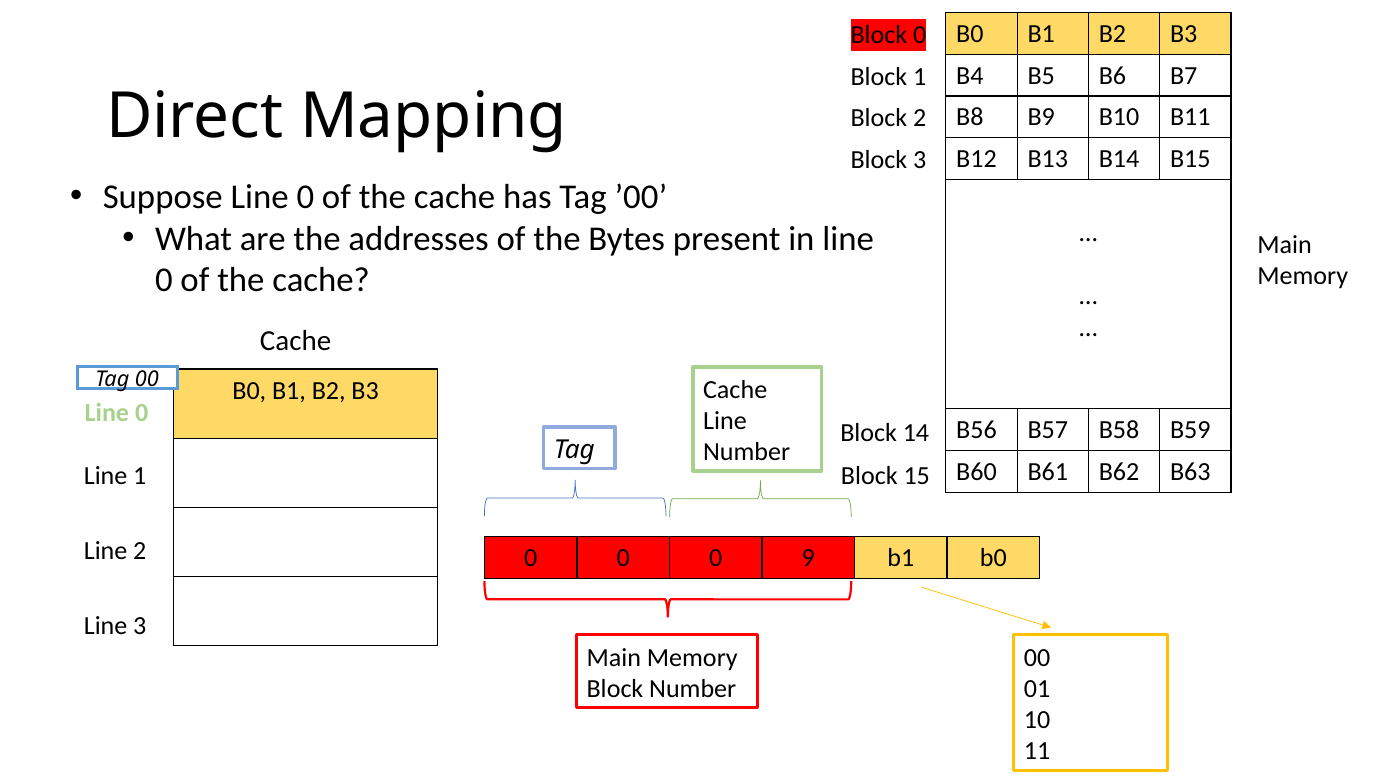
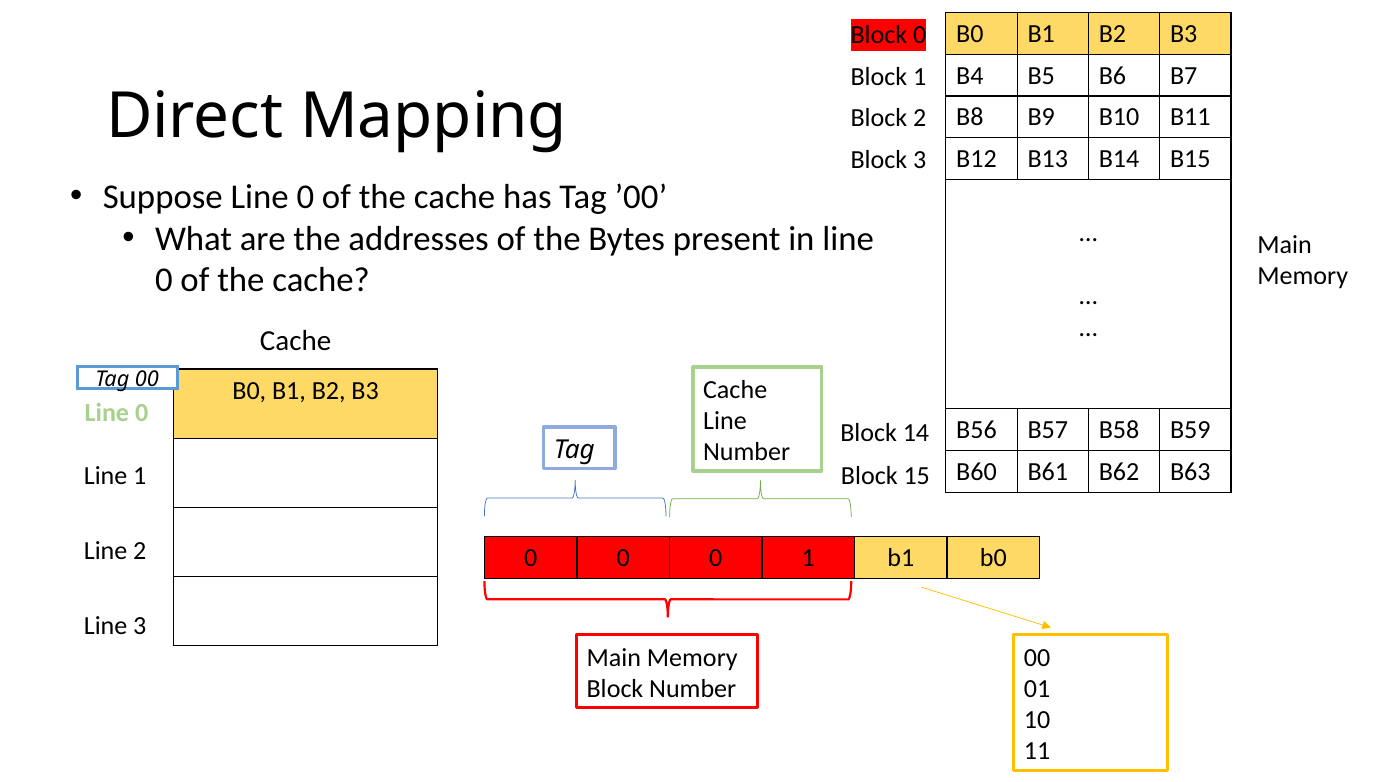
0 9: 9 -> 1
